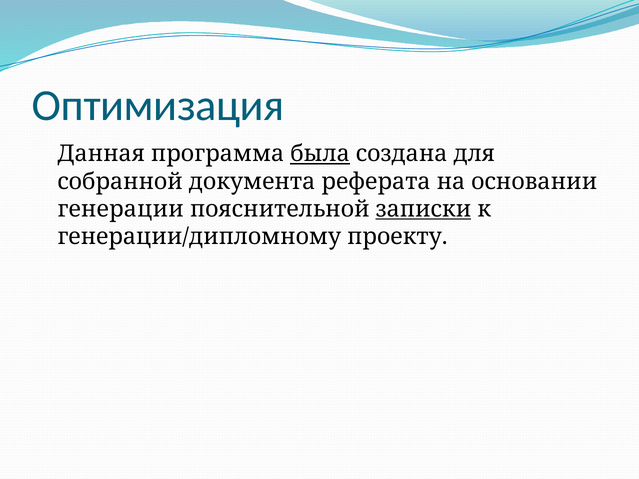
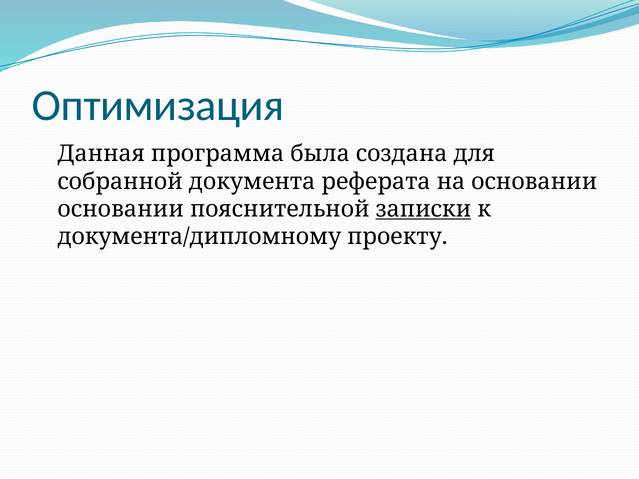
была underline: present -> none
генерации at (121, 209): генерации -> основании
генерации/дипломному: генерации/дипломному -> документа/дипломному
